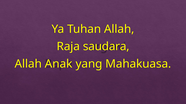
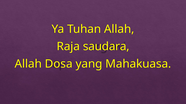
Anak: Anak -> Dosa
